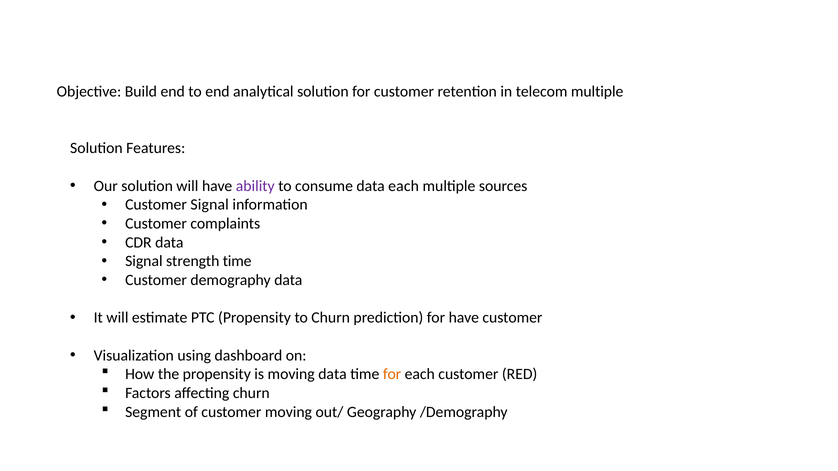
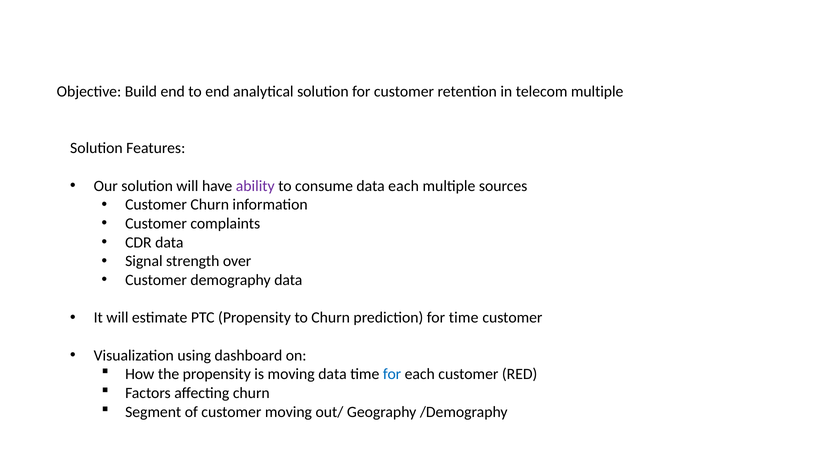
Customer Signal: Signal -> Churn
strength time: time -> over
for have: have -> time
for at (392, 375) colour: orange -> blue
